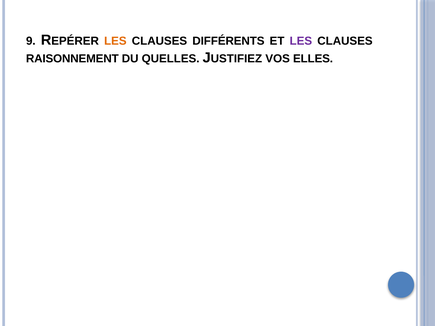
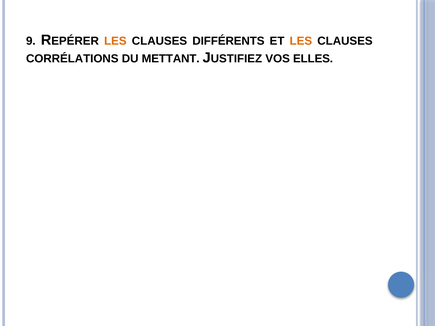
LES at (301, 41) colour: purple -> orange
RAISONNEMENT: RAISONNEMENT -> CORRÉLATIONS
QUELLES: QUELLES -> METTANT
